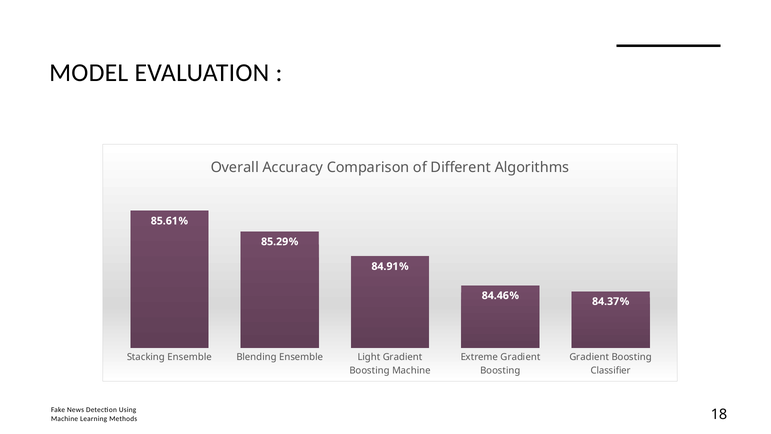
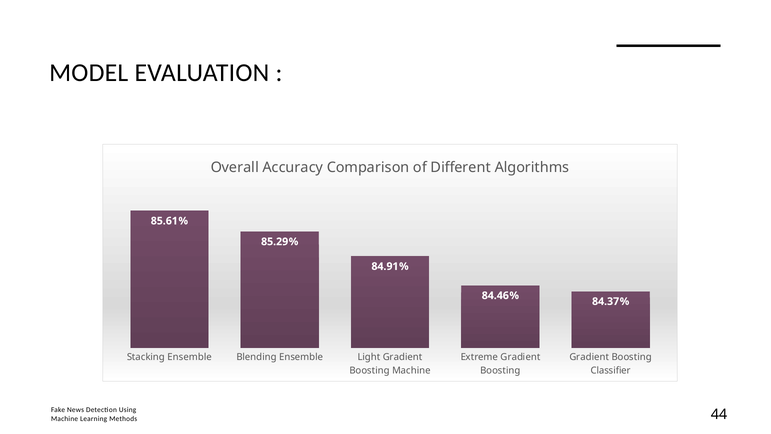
18: 18 -> 44
